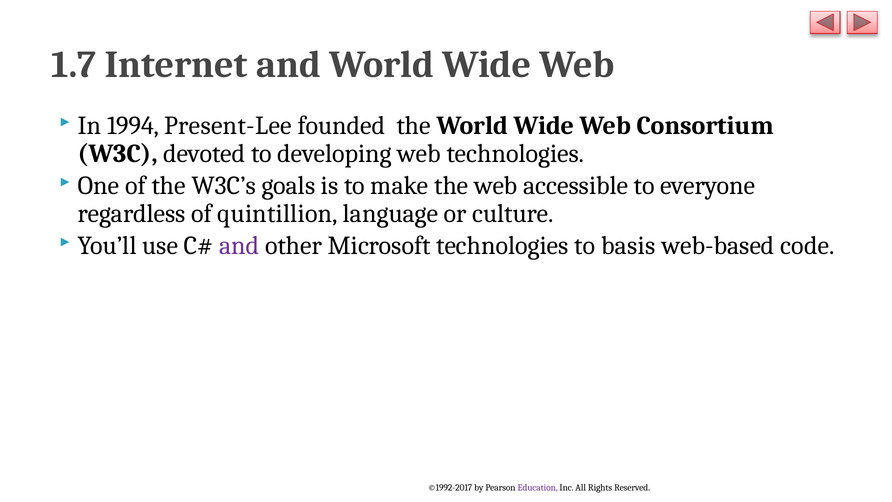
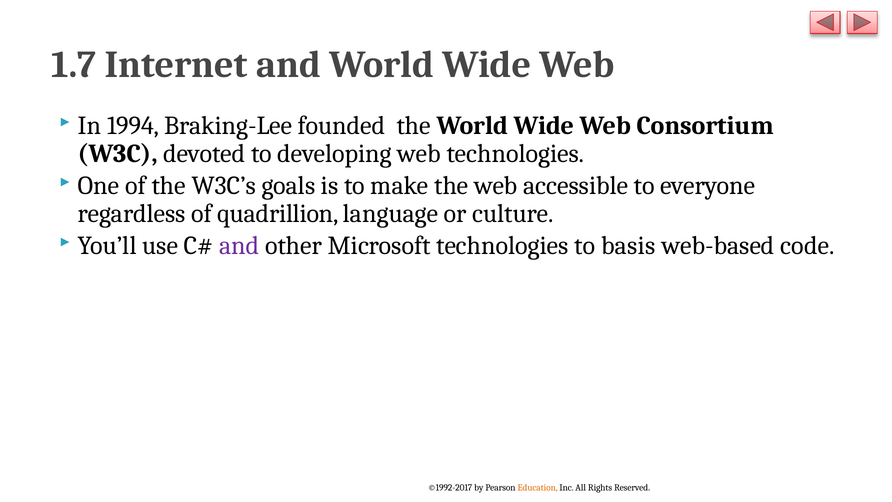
Present-Lee: Present-Lee -> Braking-Lee
quintillion: quintillion -> quadrillion
Education colour: purple -> orange
